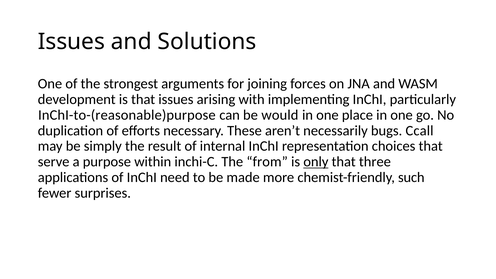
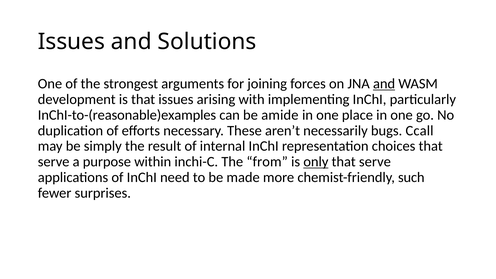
and at (384, 84) underline: none -> present
InChI-to-(reasonable)purpose: InChI-to-(reasonable)purpose -> InChI-to-(reasonable)examples
would: would -> amide
three at (375, 162): three -> serve
